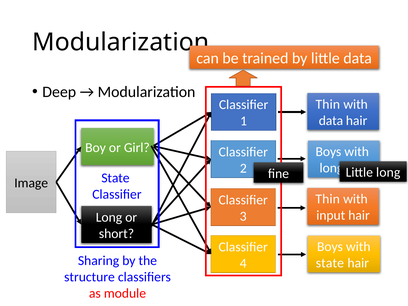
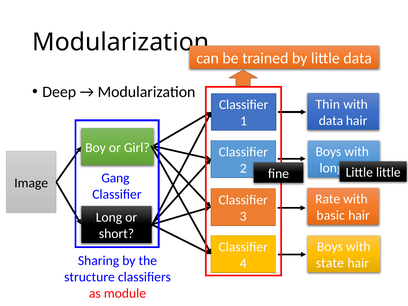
long at (388, 172): long -> little
State at (115, 178): State -> Gang
Thin at (328, 199): Thin -> Rate
input: input -> basic
